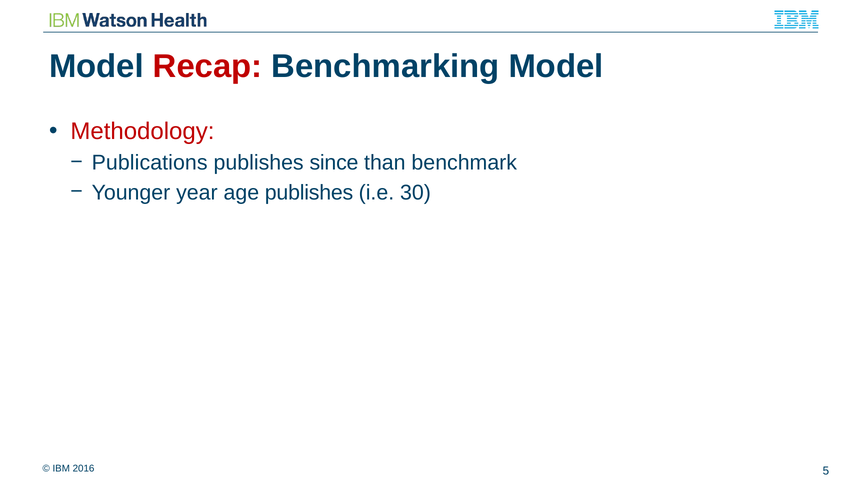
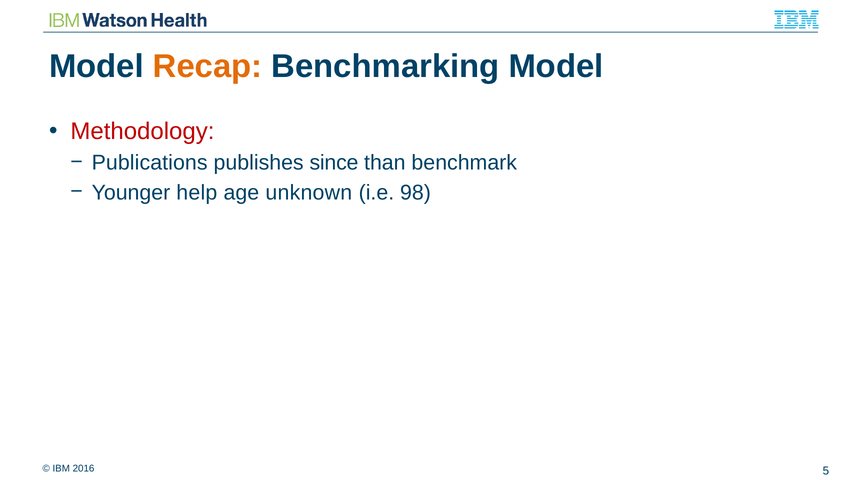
Recap colour: red -> orange
year: year -> help
age publishes: publishes -> unknown
30: 30 -> 98
